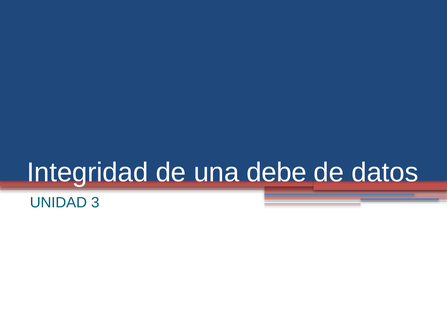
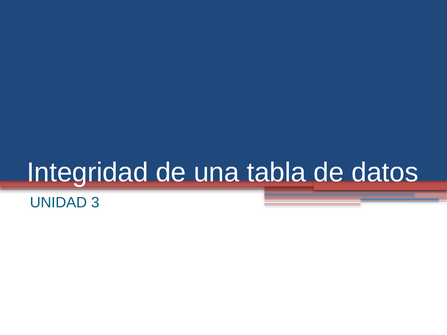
debe: debe -> tabla
